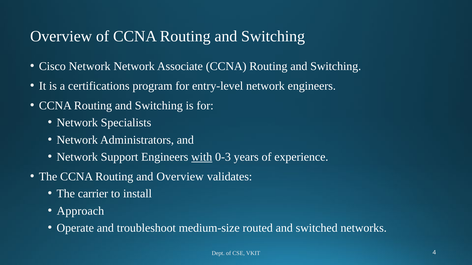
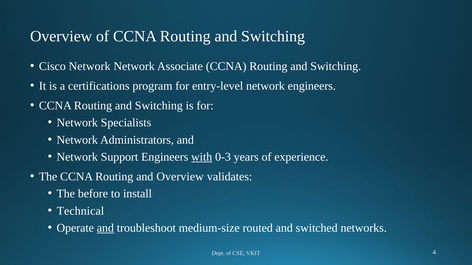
carrier: carrier -> before
Approach: Approach -> Technical
and at (105, 229) underline: none -> present
